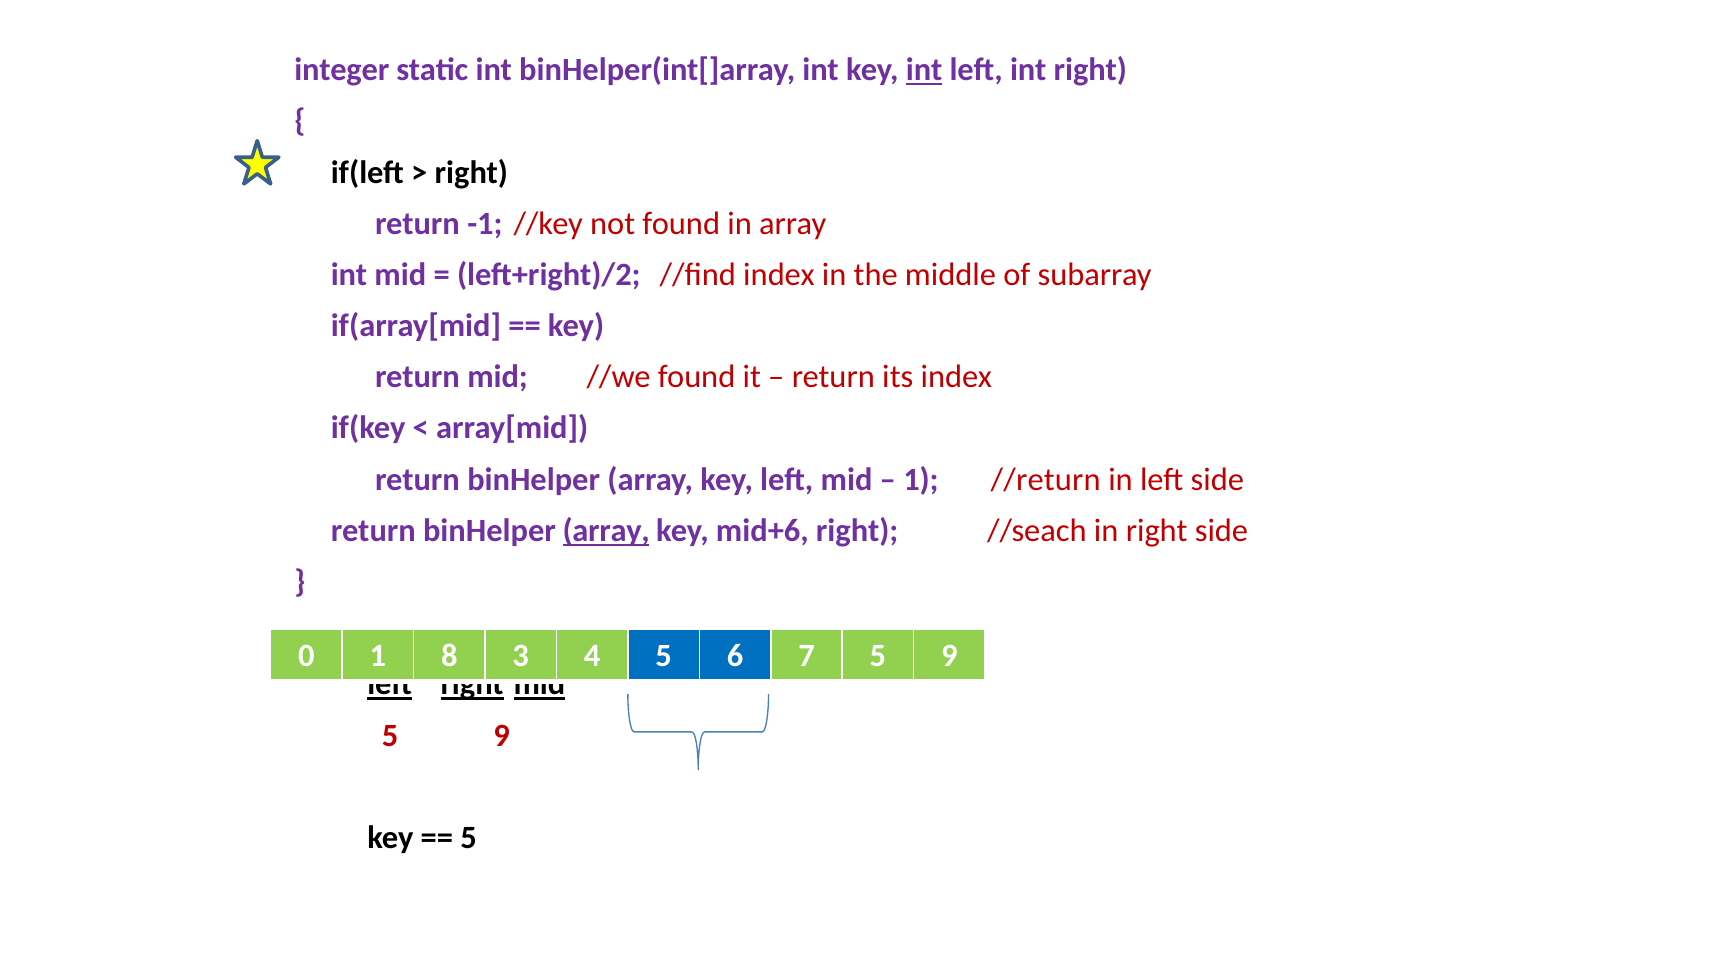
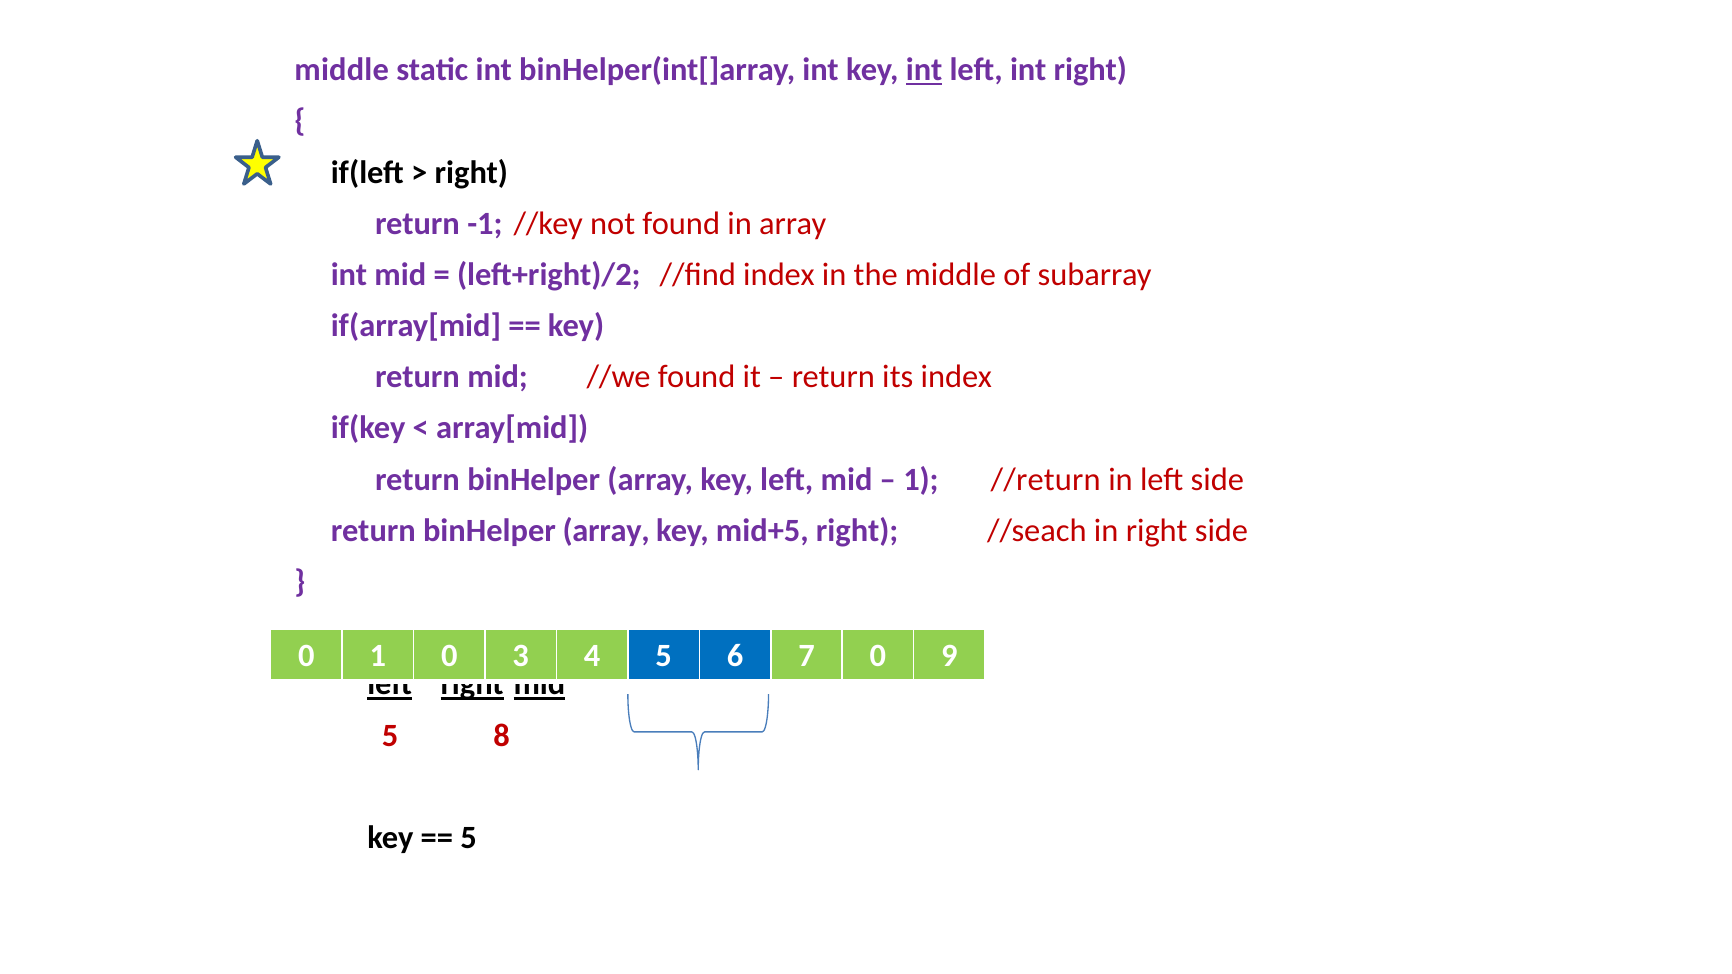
integer at (342, 70): integer -> middle
array at (606, 531) underline: present -> none
mid+6: mid+6 -> mid+5
1 8: 8 -> 0
7 5: 5 -> 0
9 at (502, 736): 9 -> 8
